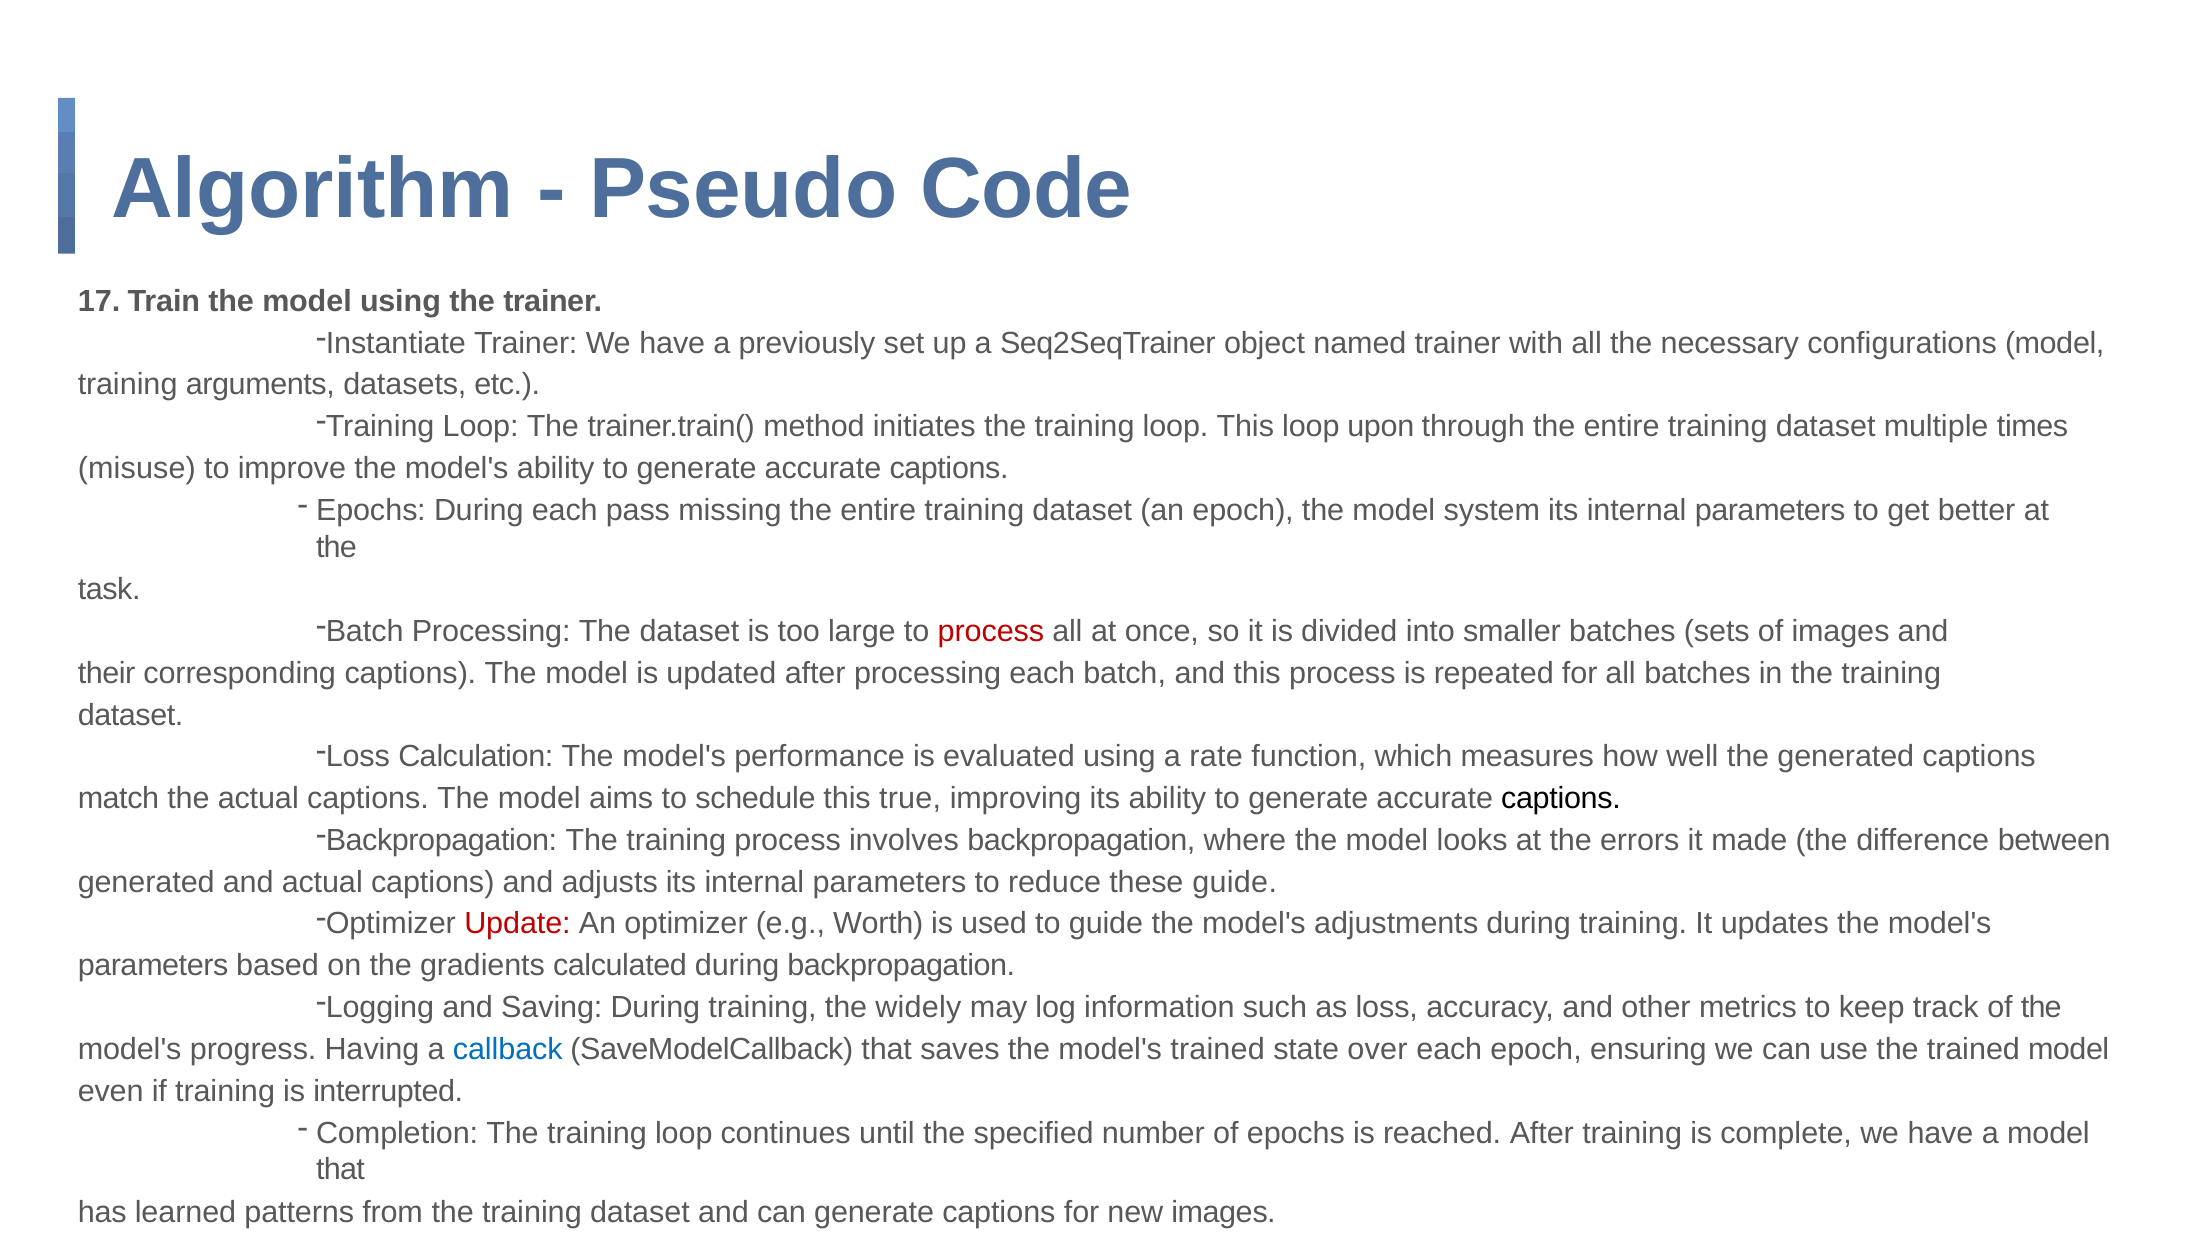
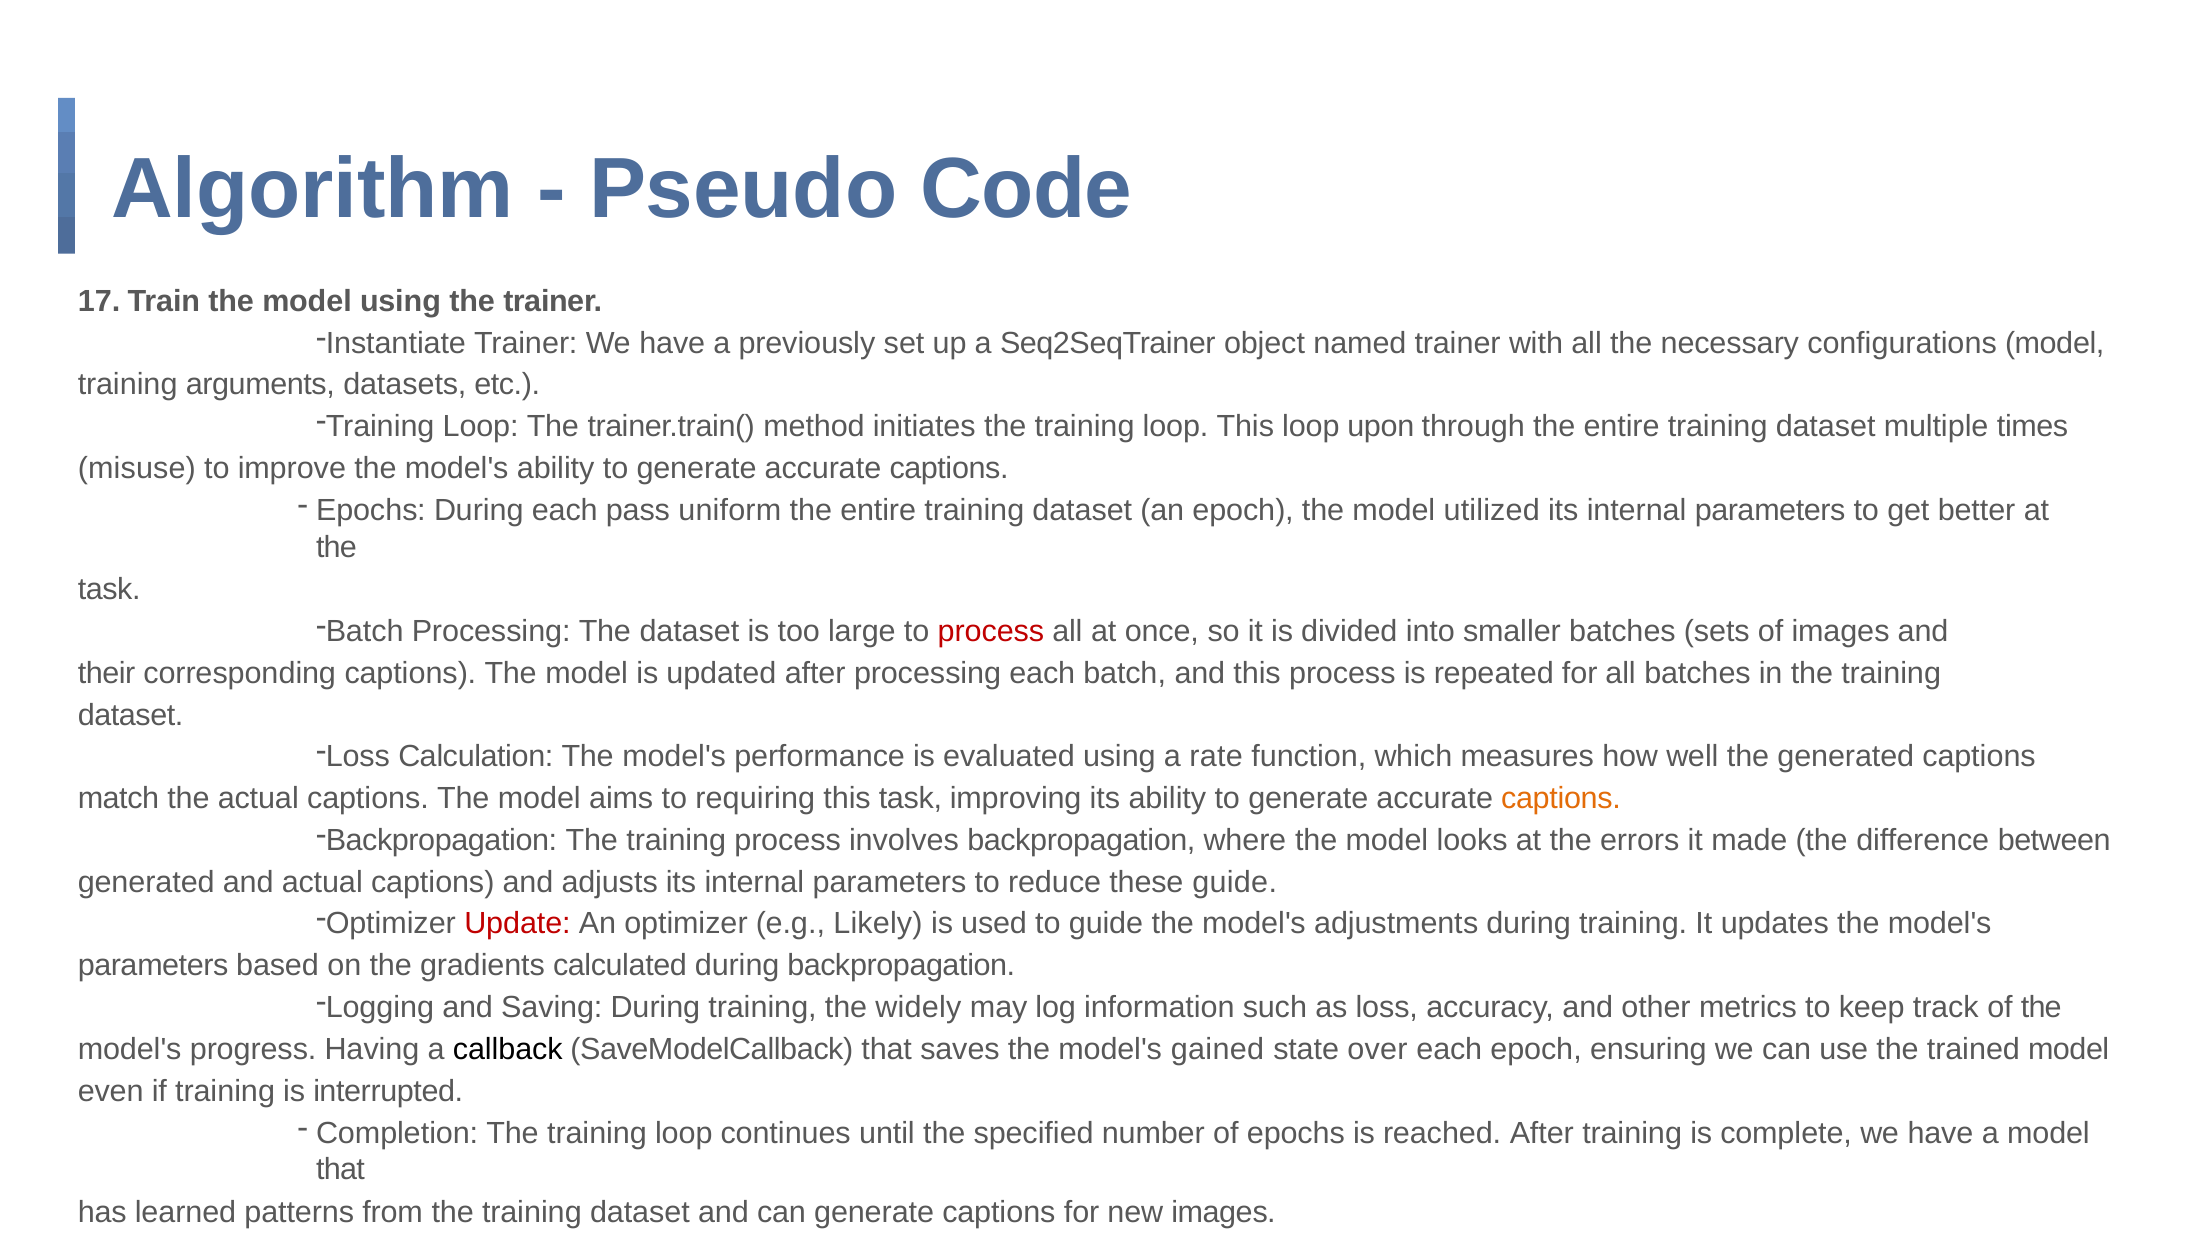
missing: missing -> uniform
system: system -> utilized
schedule: schedule -> requiring
this true: true -> task
captions at (1561, 799) colour: black -> orange
Worth: Worth -> Likely
callback colour: blue -> black
model's trained: trained -> gained
